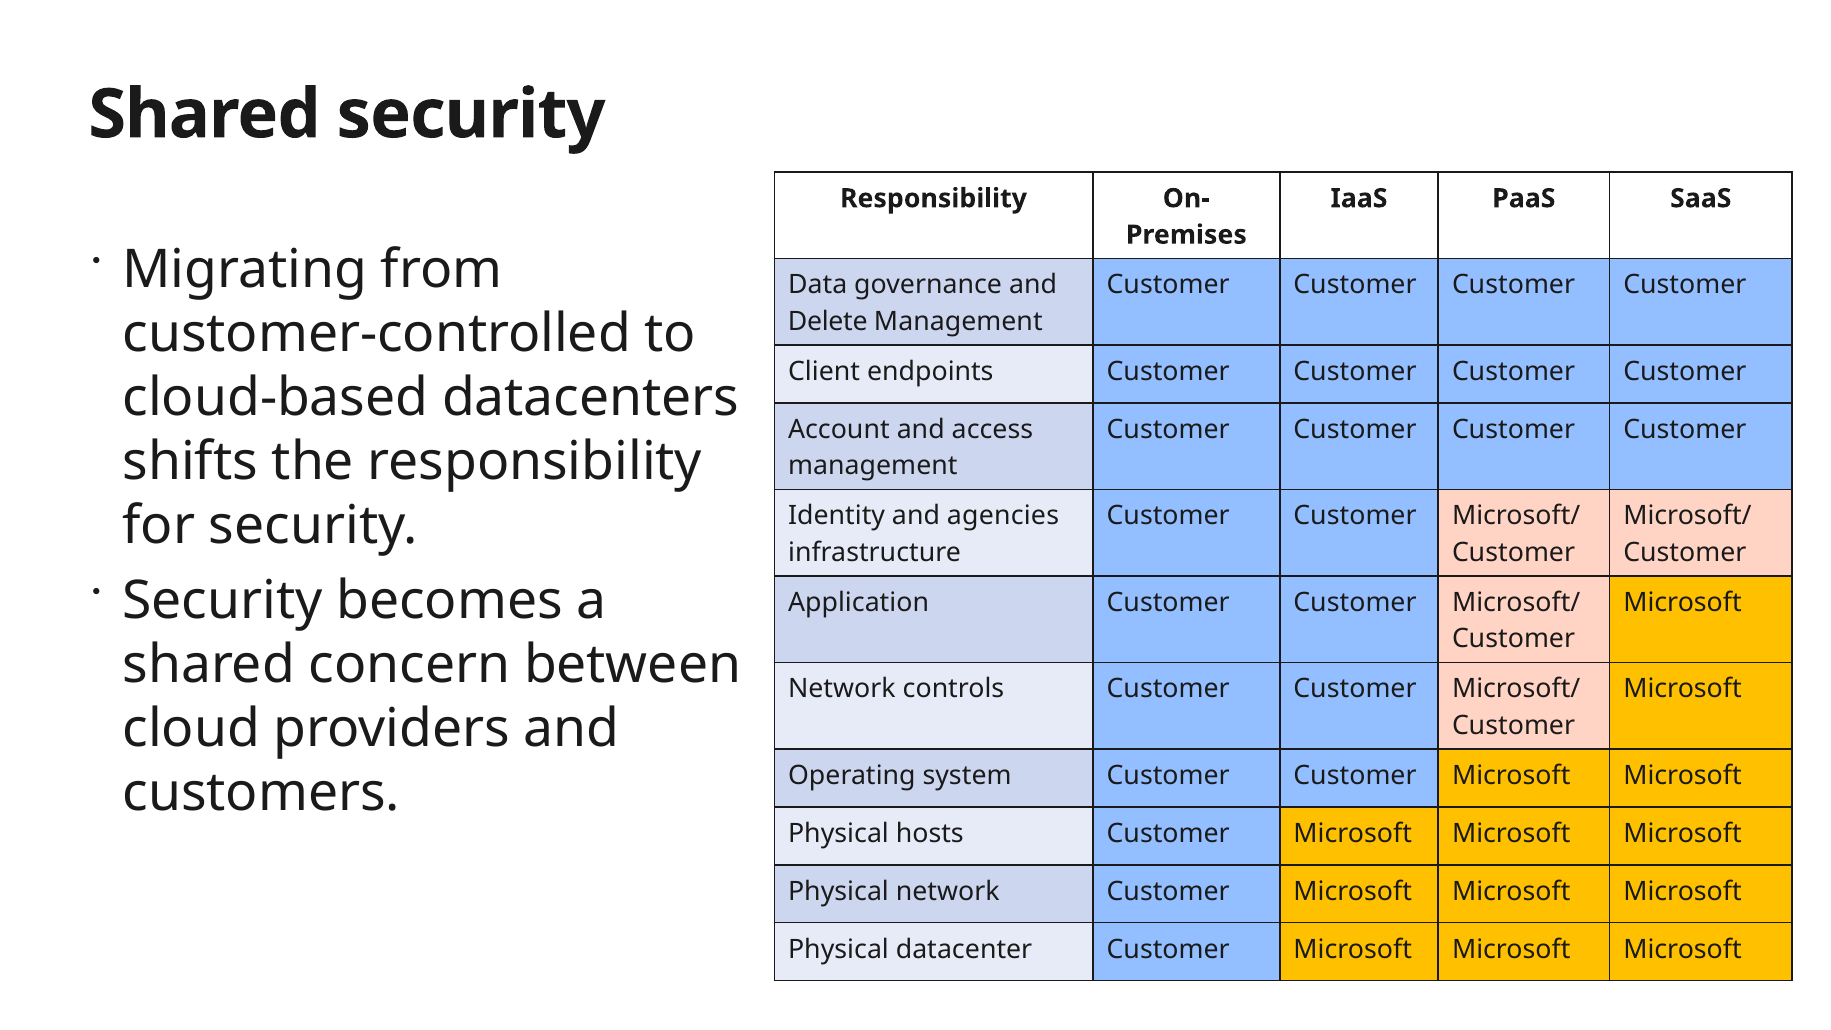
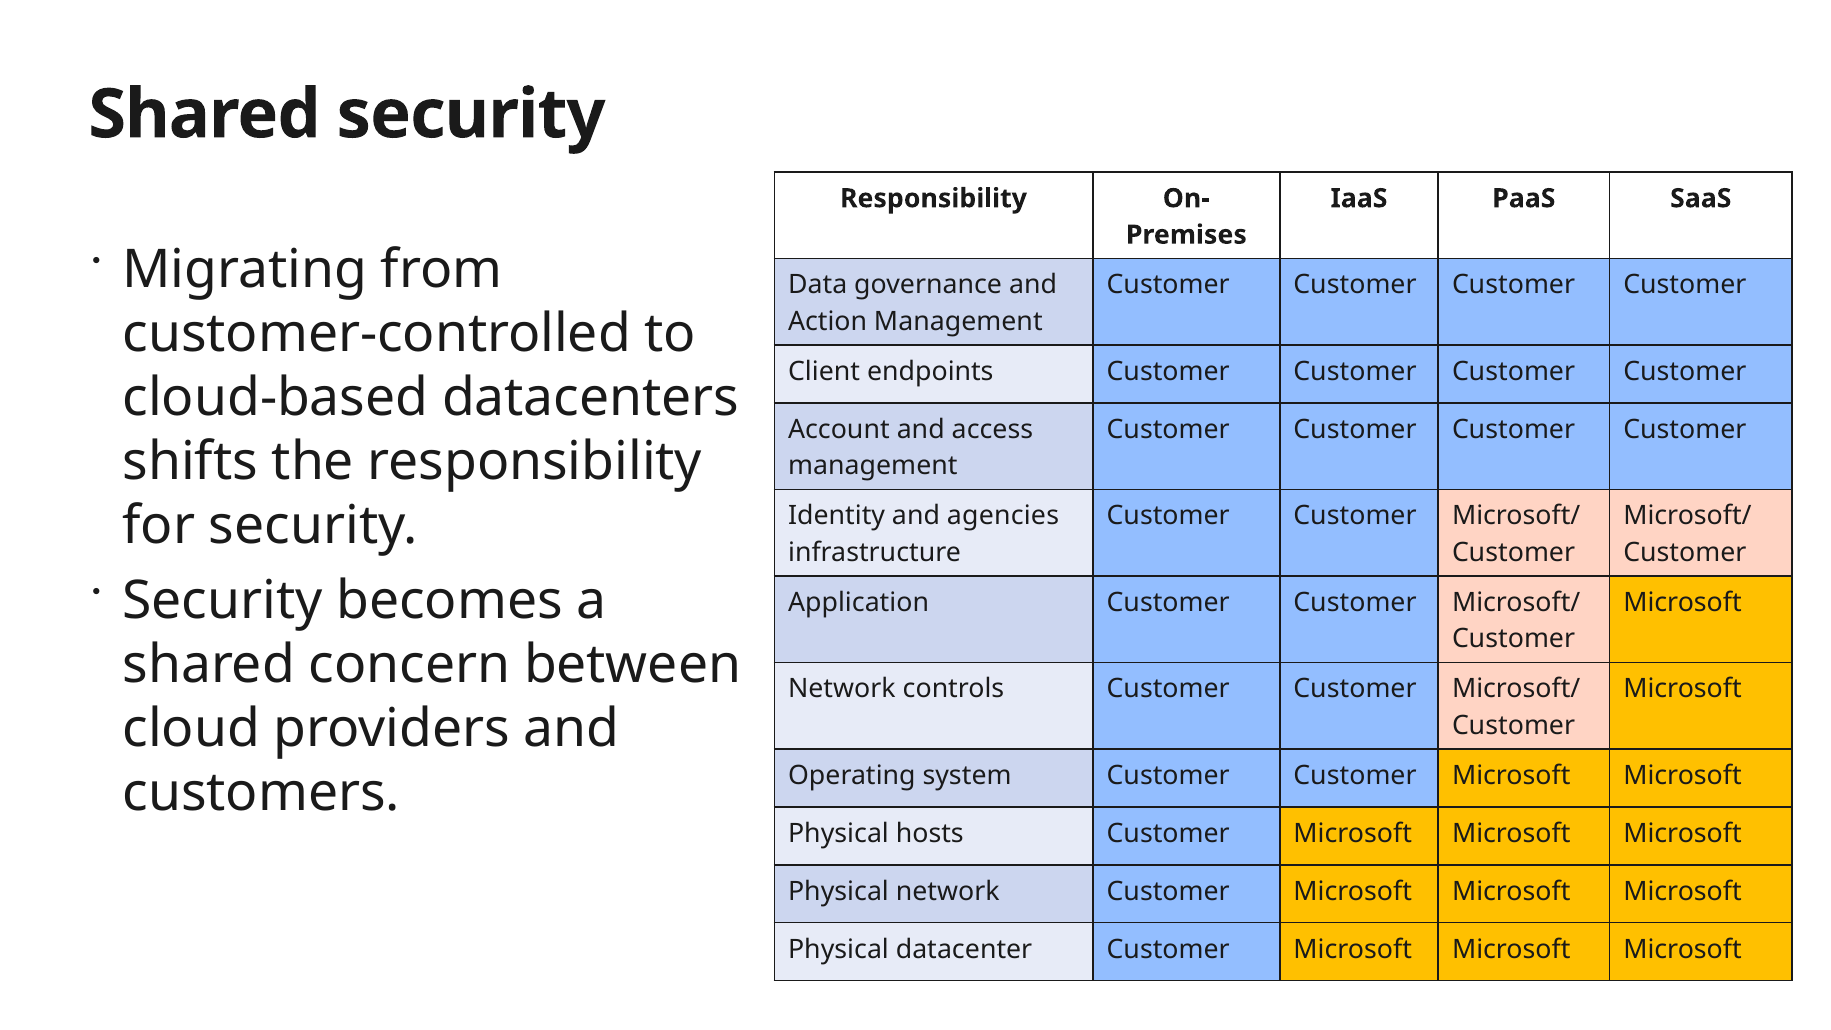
Delete: Delete -> Action
